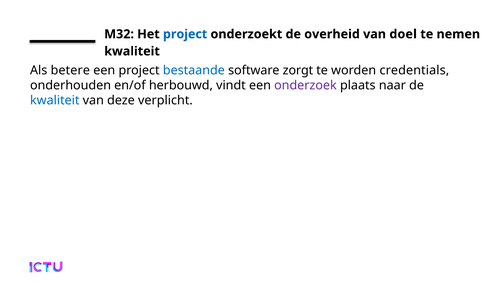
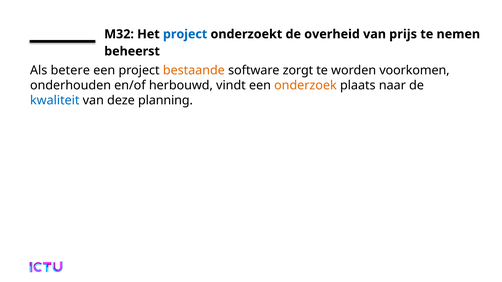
doel: doel -> prijs
kwaliteit at (132, 51): kwaliteit -> beheerst
bestaande colour: blue -> orange
credentials: credentials -> voorkomen
onderzoek colour: purple -> orange
verplicht: verplicht -> planning
